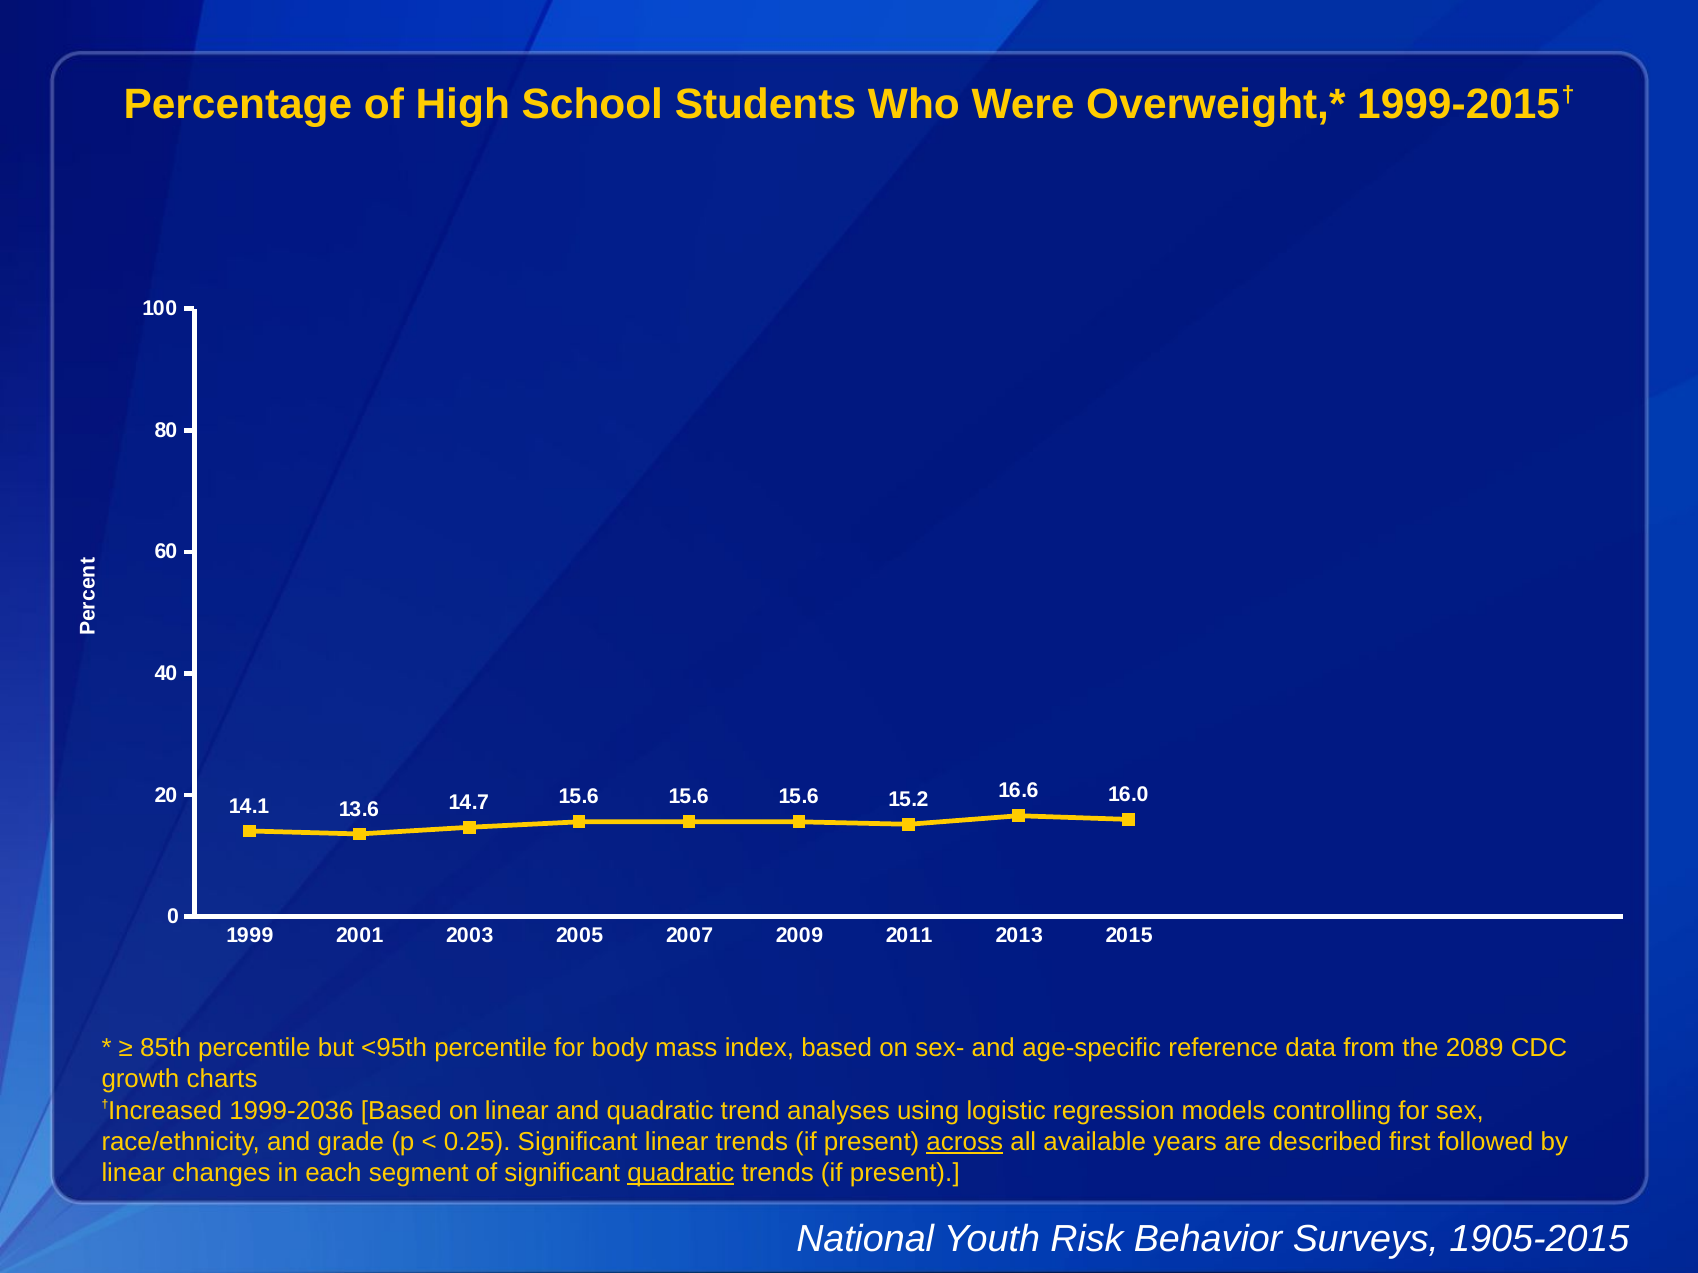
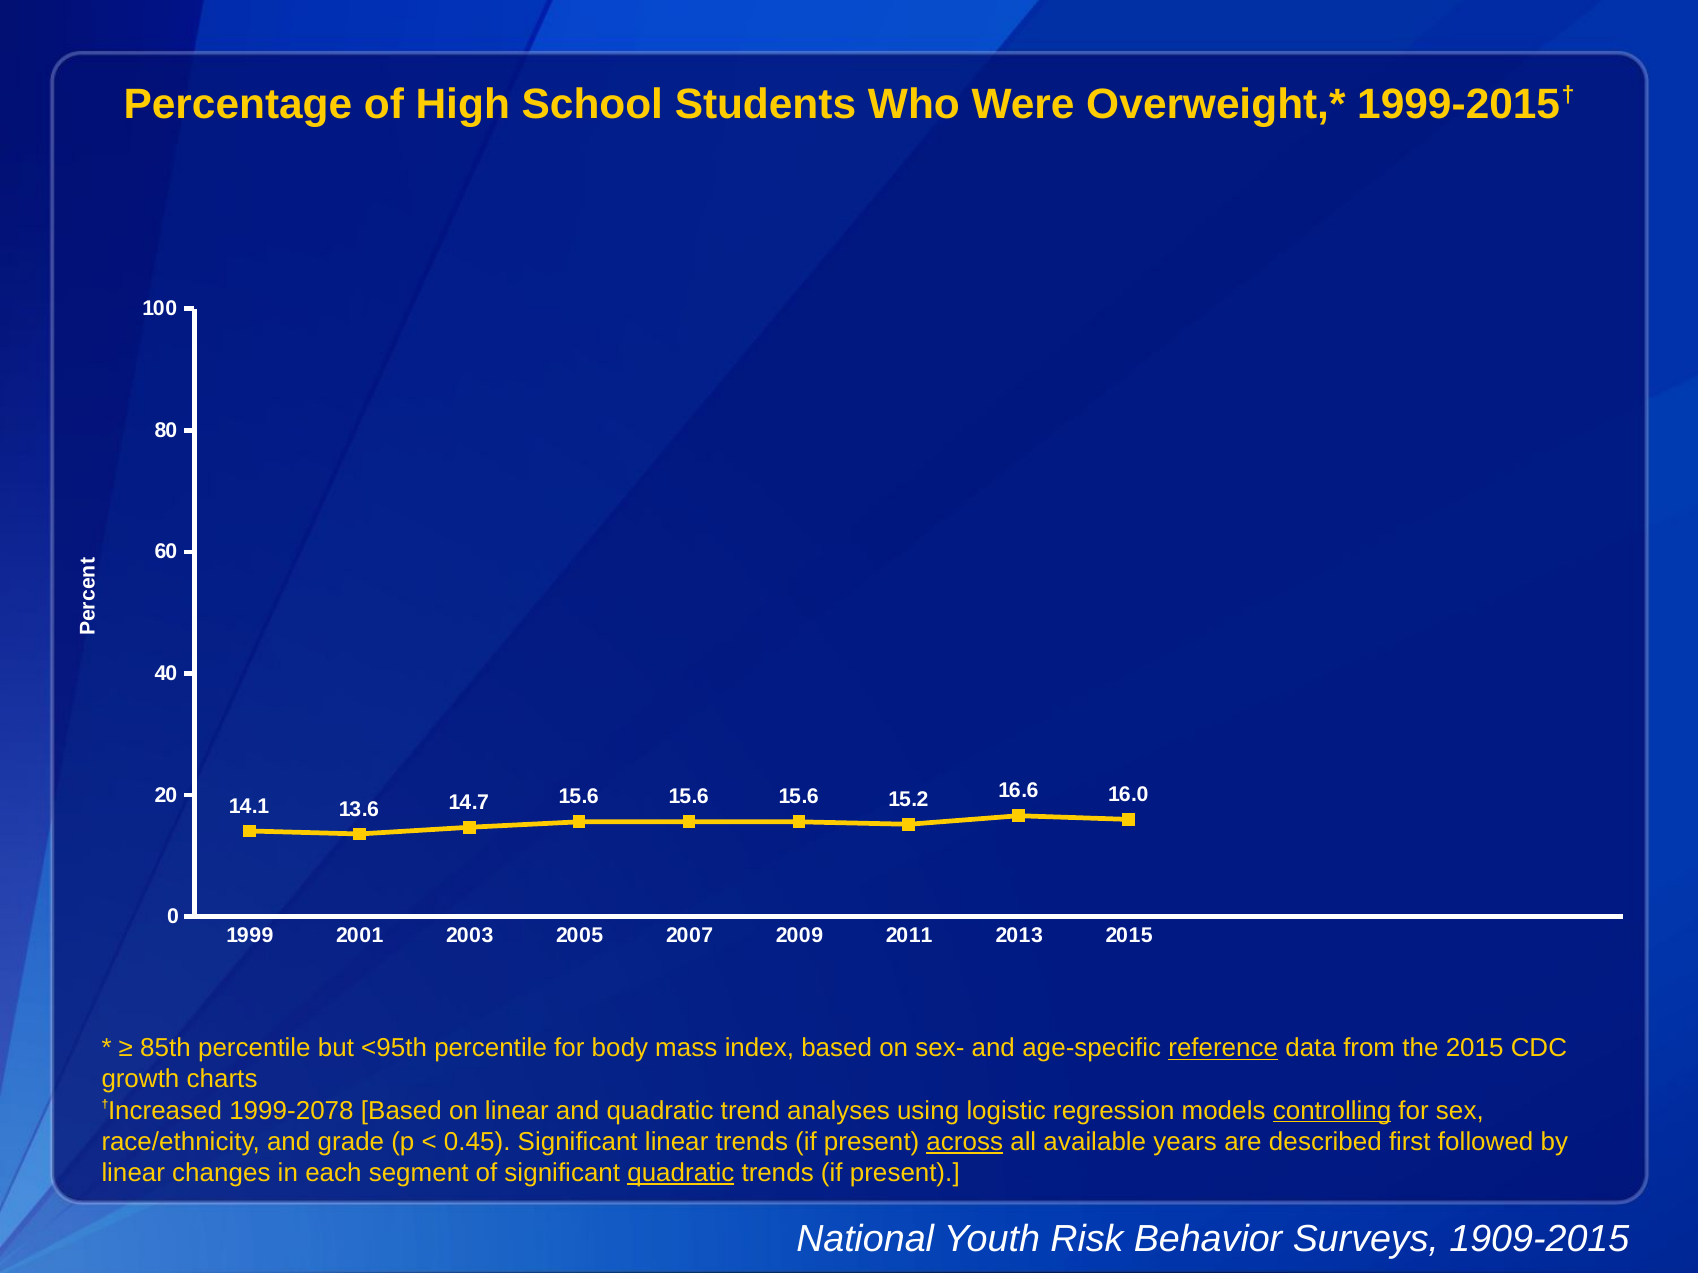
reference underline: none -> present
the 2089: 2089 -> 2015
1999-2036: 1999-2036 -> 1999-2078
controlling underline: none -> present
0.25: 0.25 -> 0.45
1905-2015: 1905-2015 -> 1909-2015
